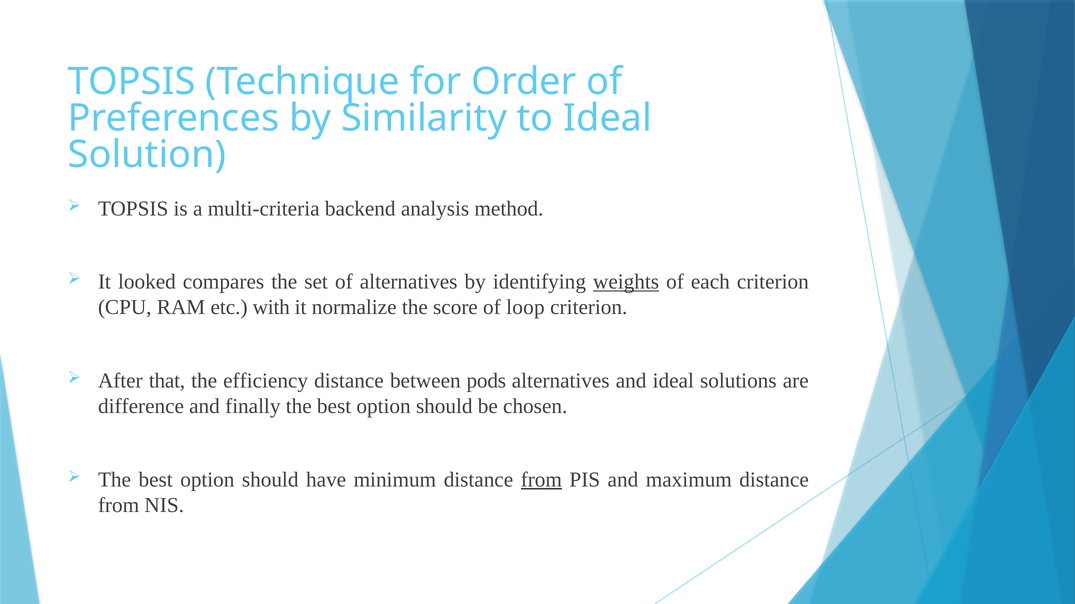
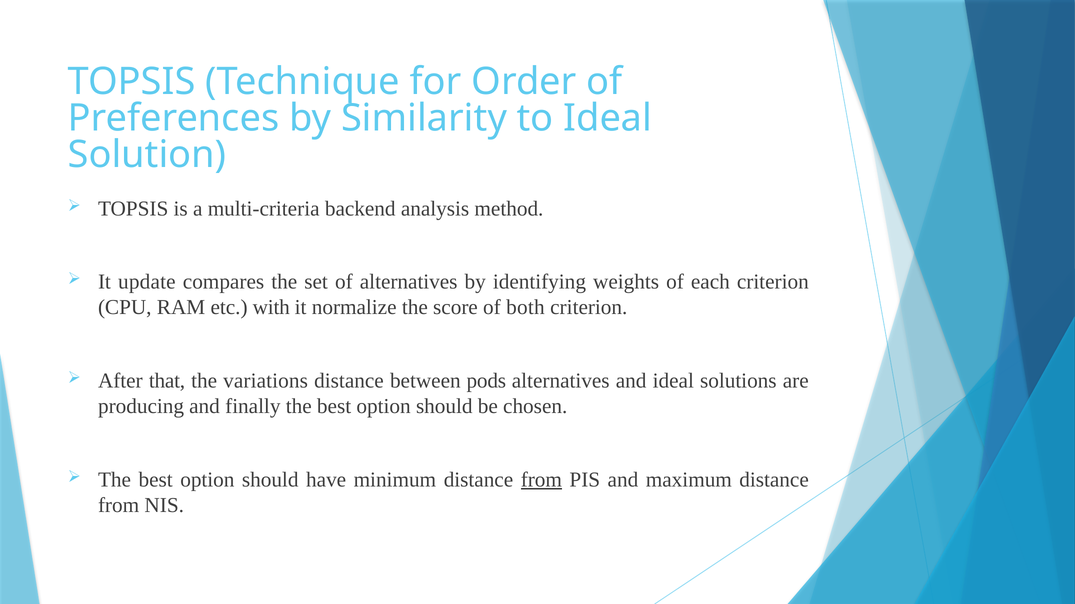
looked: looked -> update
weights underline: present -> none
loop: loop -> both
efficiency: efficiency -> variations
difference: difference -> producing
